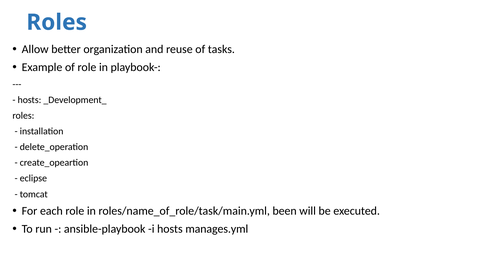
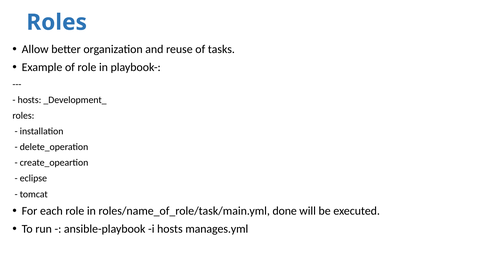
been: been -> done
